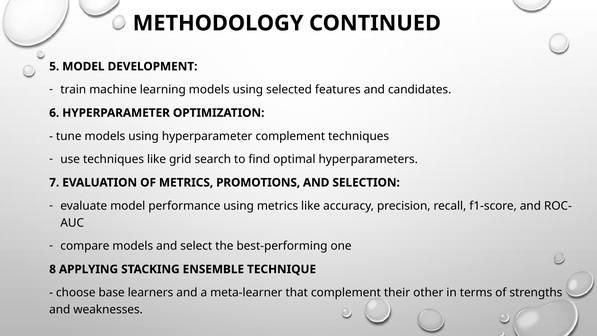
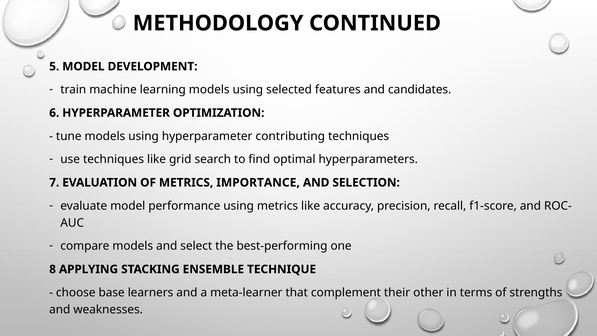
hyperparameter complement: complement -> contributing
PROMOTIONS: PROMOTIONS -> IMPORTANCE
